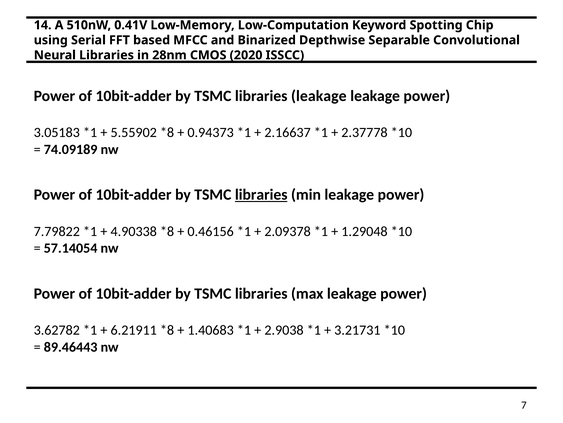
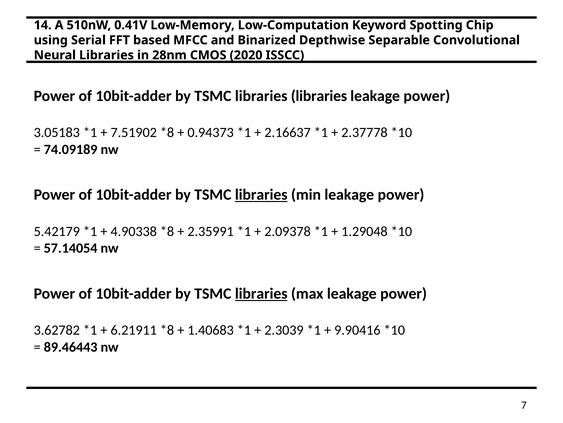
libraries leakage: leakage -> libraries
5.55902: 5.55902 -> 7.51902
7.79822: 7.79822 -> 5.42179
0.46156: 0.46156 -> 2.35991
libraries at (261, 293) underline: none -> present
2.9038: 2.9038 -> 2.3039
3.21731: 3.21731 -> 9.90416
